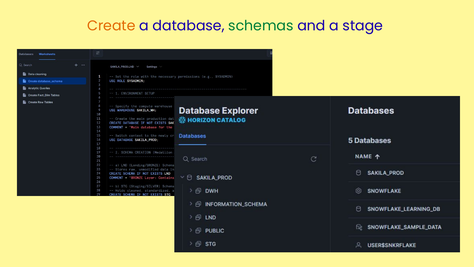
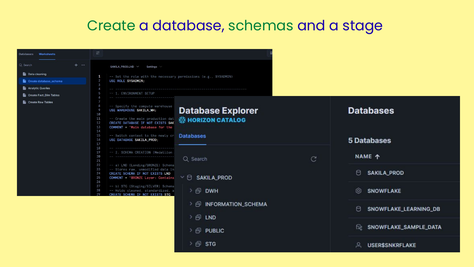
Create colour: orange -> green
